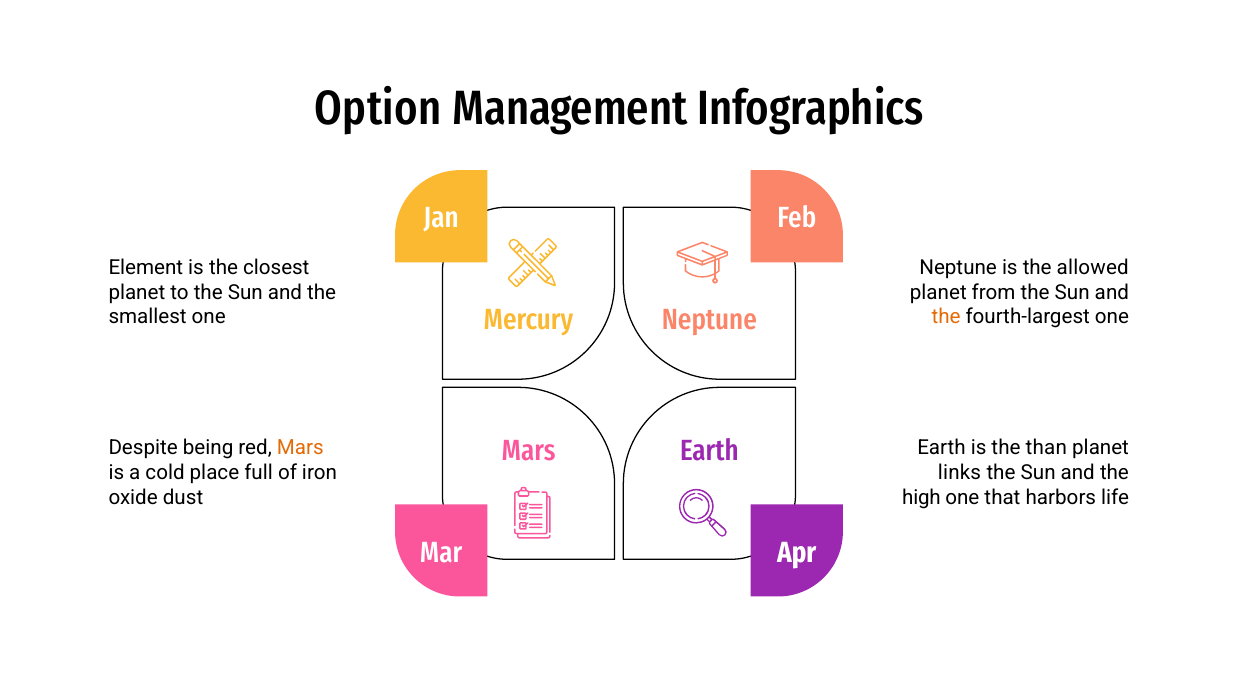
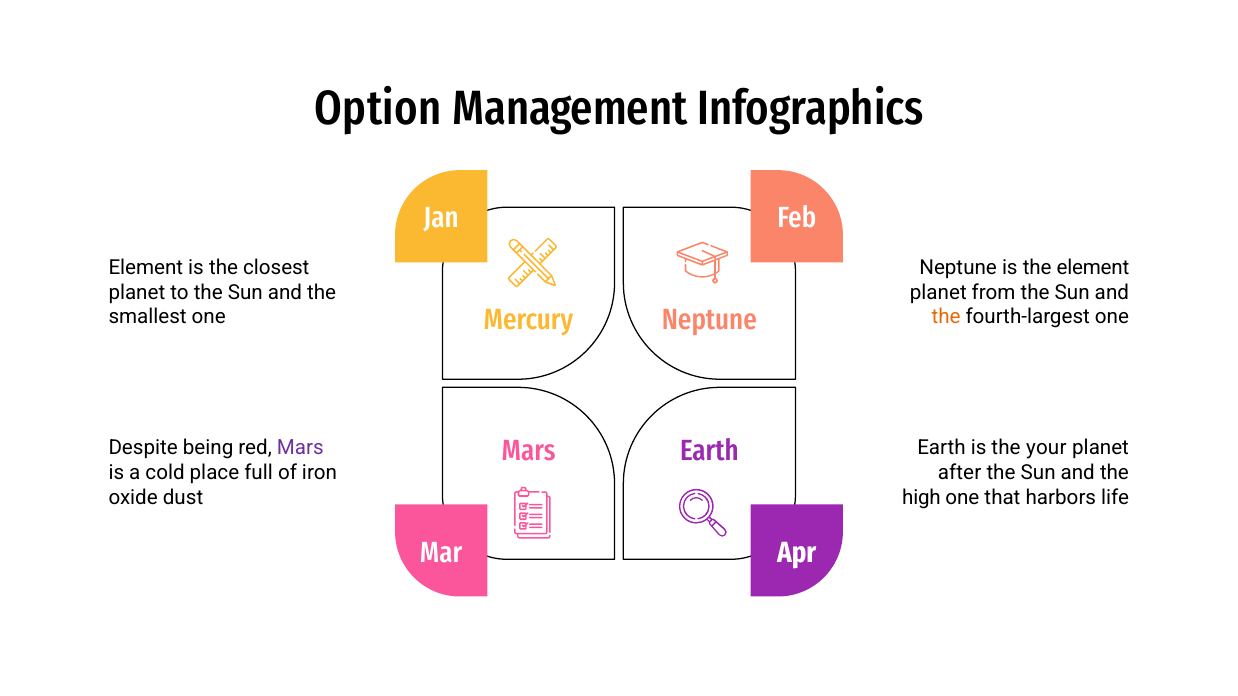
the allowed: allowed -> element
Mars at (300, 448) colour: orange -> purple
than: than -> your
links: links -> after
